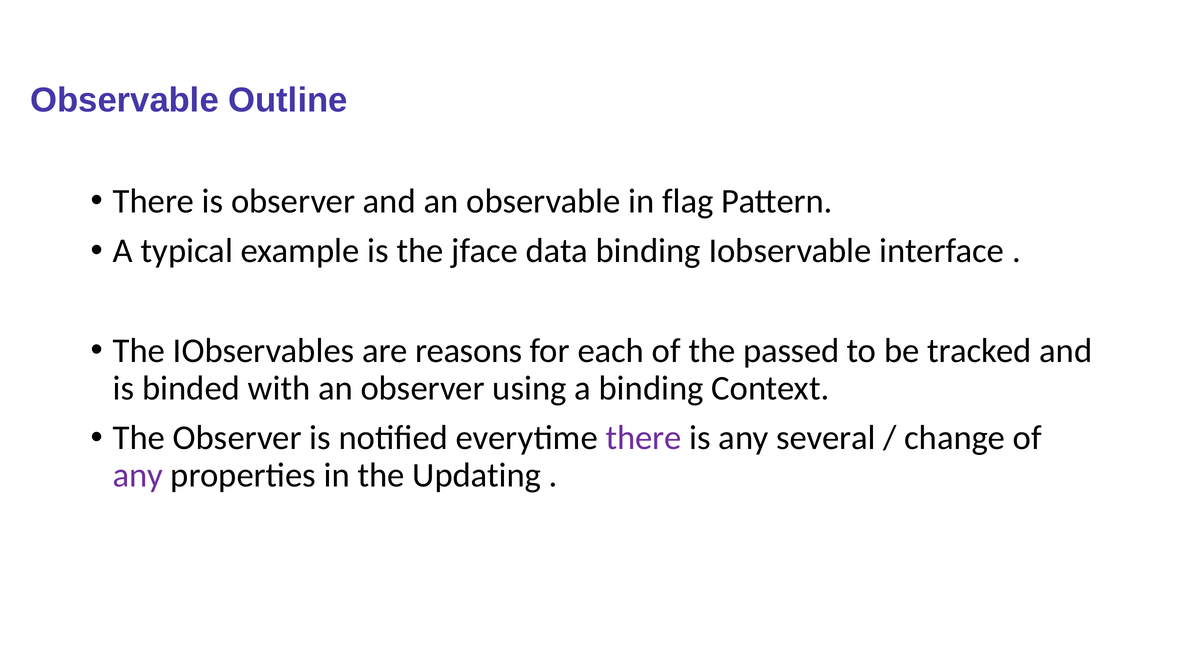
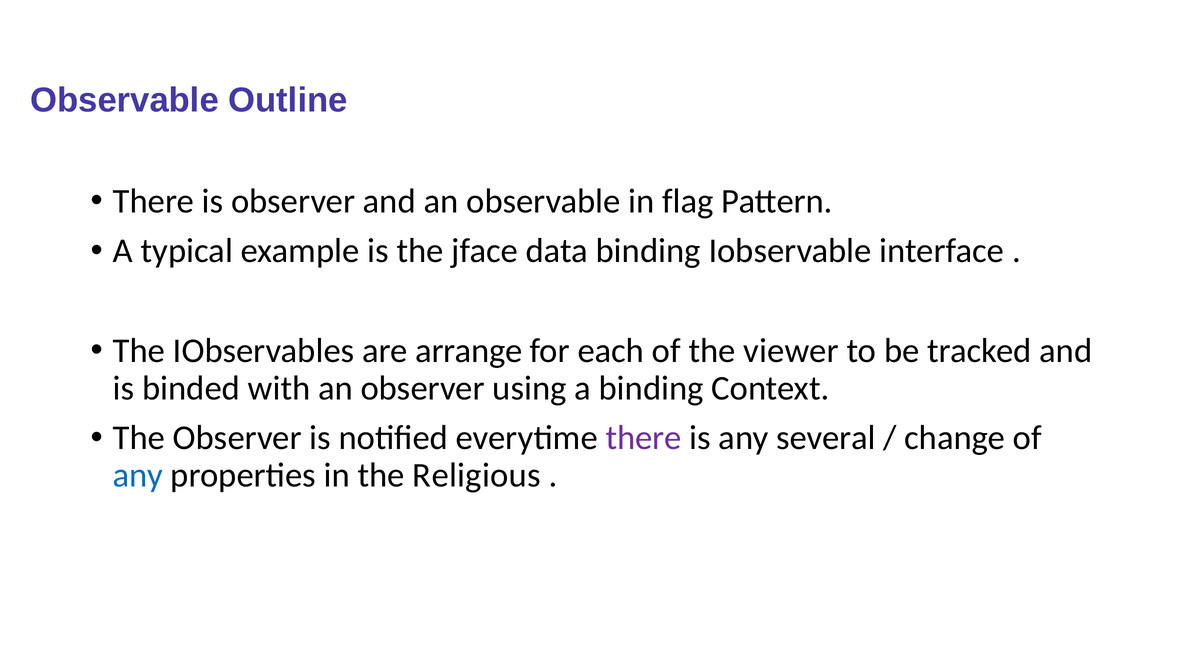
reasons: reasons -> arrange
passed: passed -> viewer
any at (138, 475) colour: purple -> blue
Updating: Updating -> Religious
